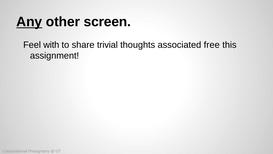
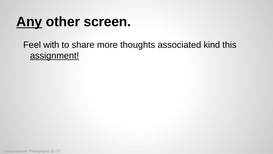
trivial: trivial -> more
free: free -> kind
assignment underline: none -> present
